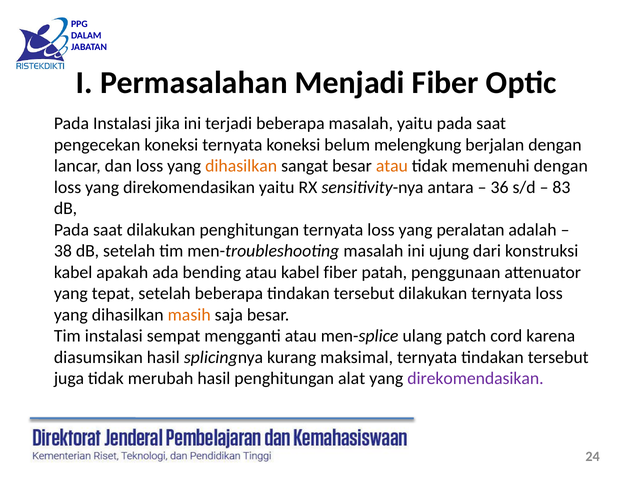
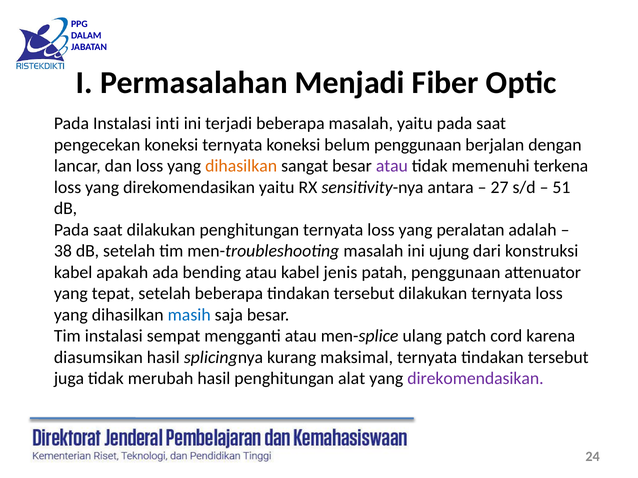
jika: jika -> inti
belum melengkung: melengkung -> penggunaan
atau at (392, 166) colour: orange -> purple
memenuhi dengan: dengan -> terkena
36: 36 -> 27
83: 83 -> 51
kabel fiber: fiber -> jenis
masih colour: orange -> blue
